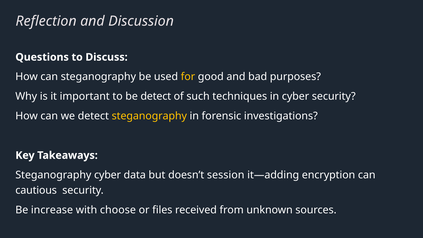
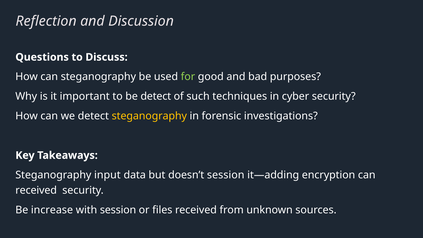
for colour: yellow -> light green
Steganography cyber: cyber -> input
cautious at (36, 190): cautious -> received
with choose: choose -> session
